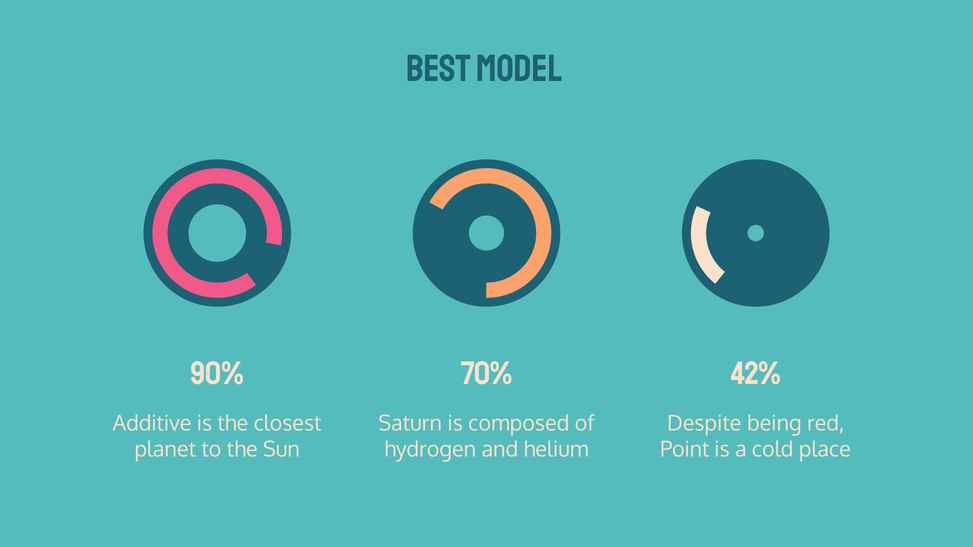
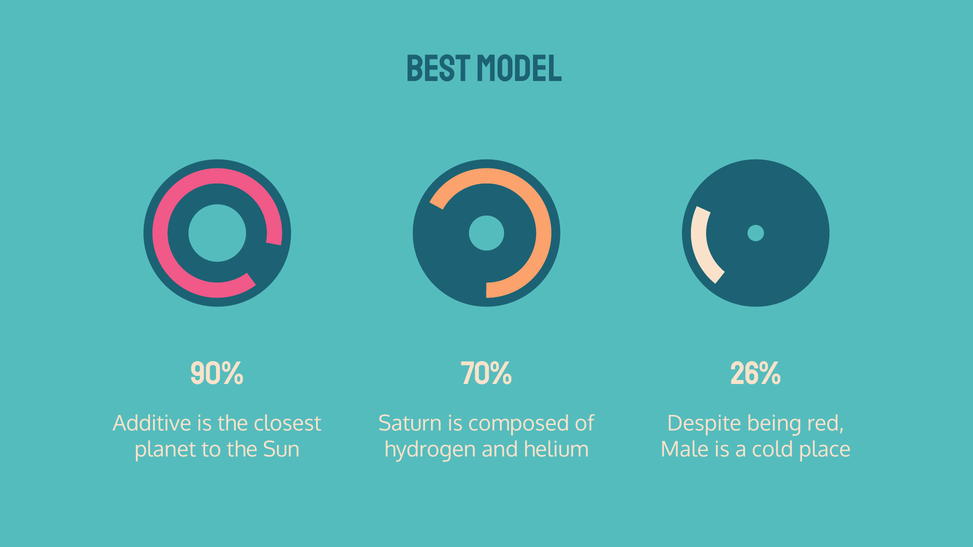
42%: 42% -> 26%
Point: Point -> Male
